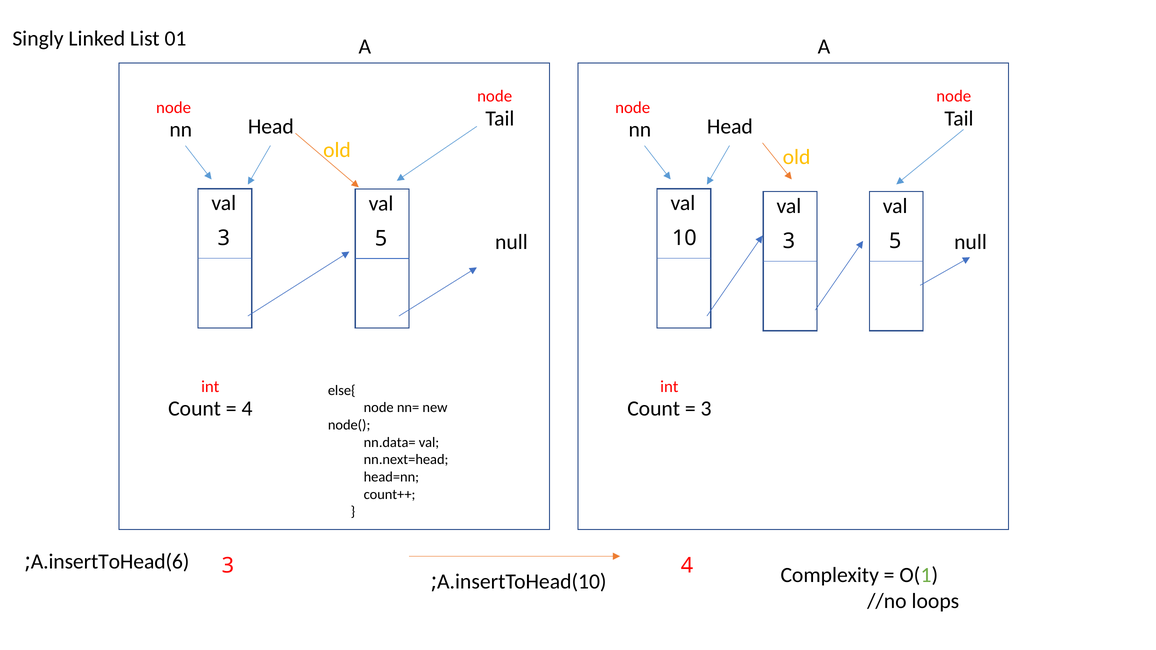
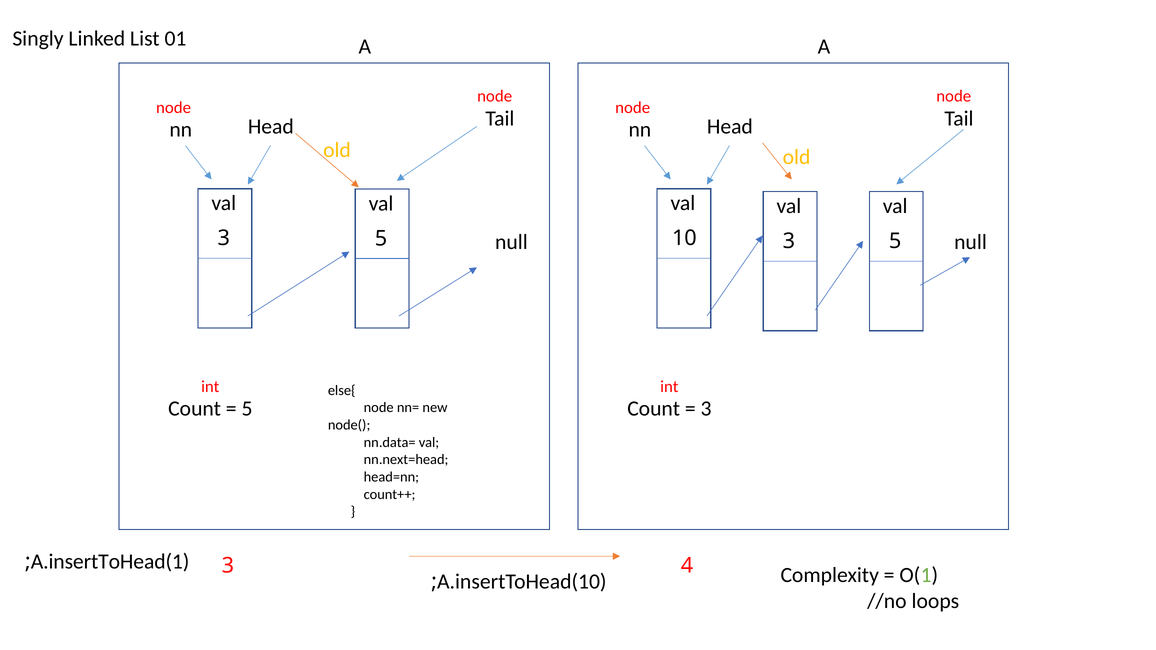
4 at (247, 409): 4 -> 5
A.insertToHead(6: A.insertToHead(6 -> A.insertToHead(1
